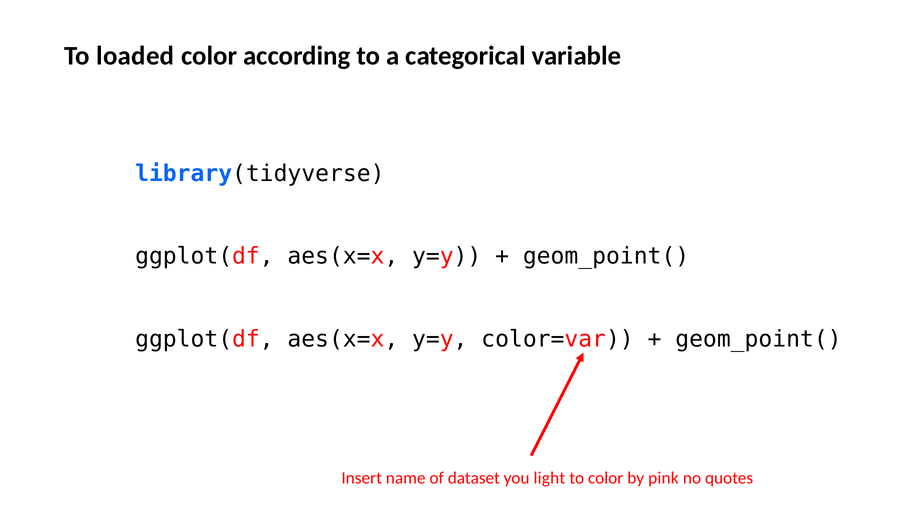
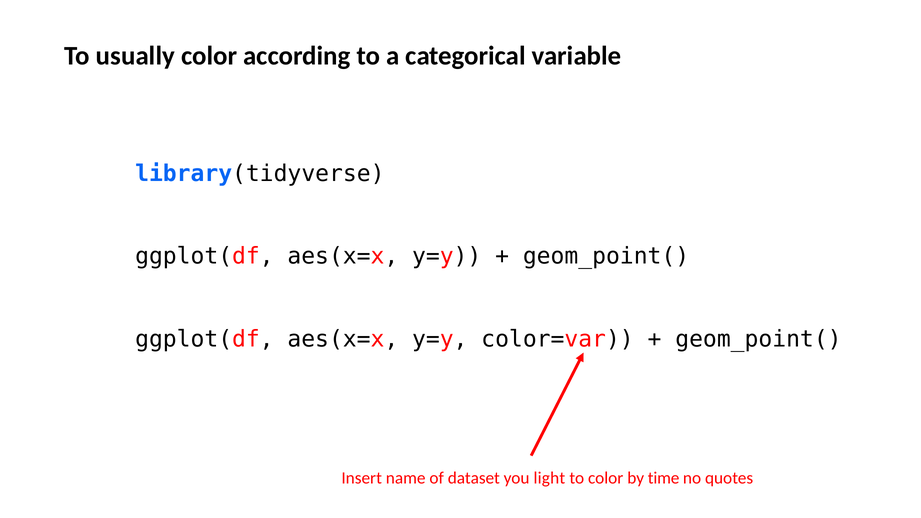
loaded: loaded -> usually
pink: pink -> time
